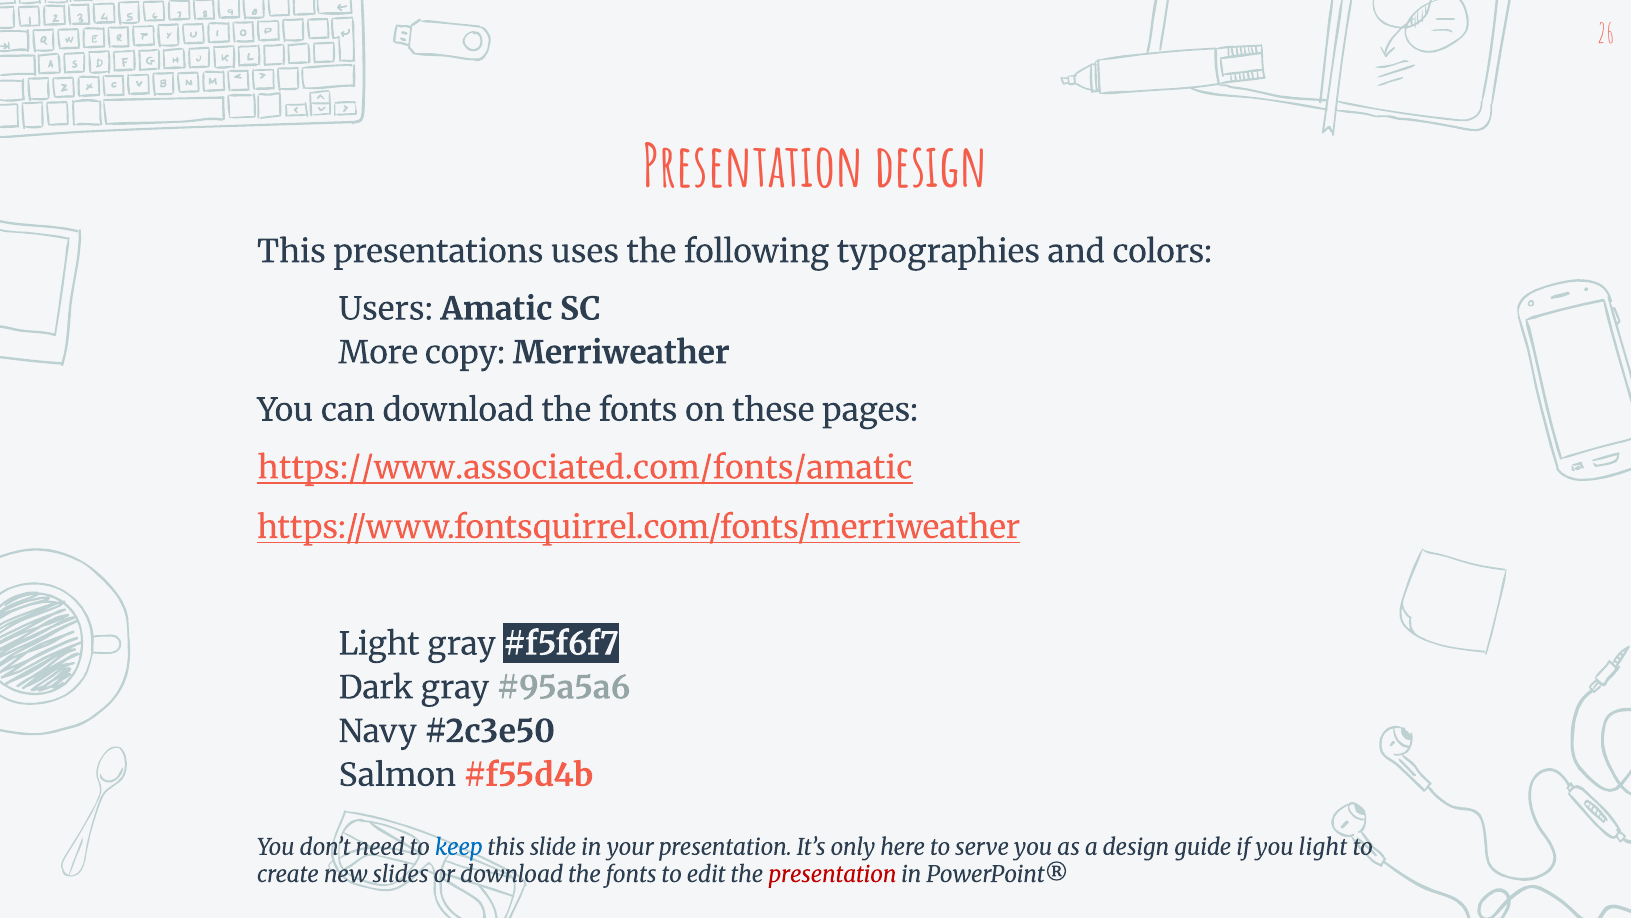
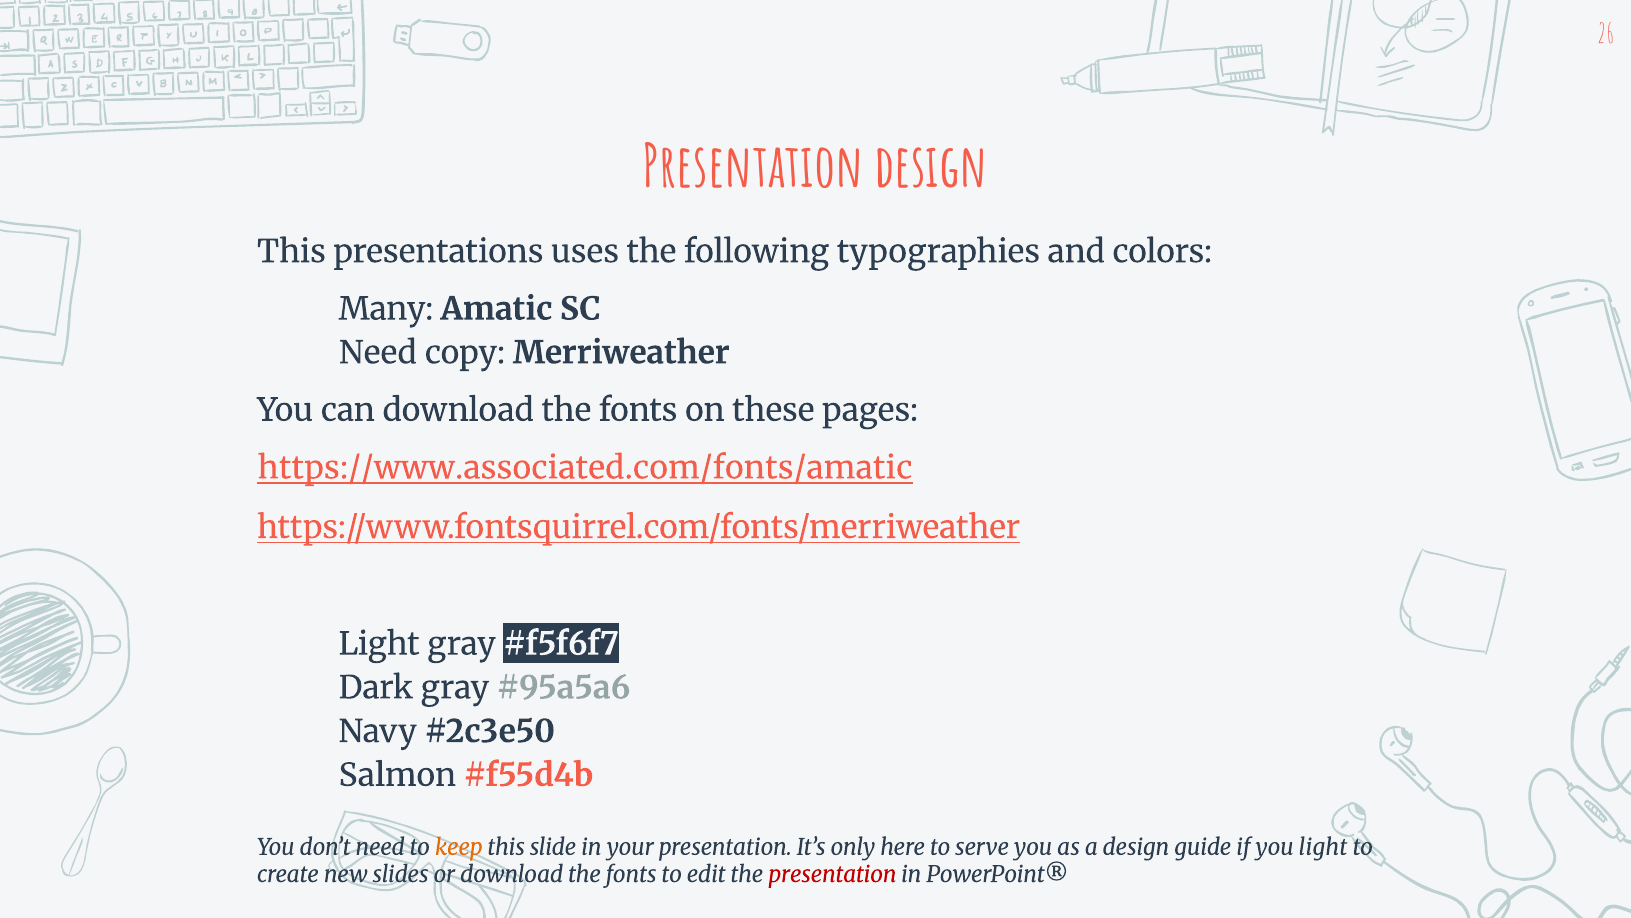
Users: Users -> Many
More at (378, 353): More -> Need
keep colour: blue -> orange
